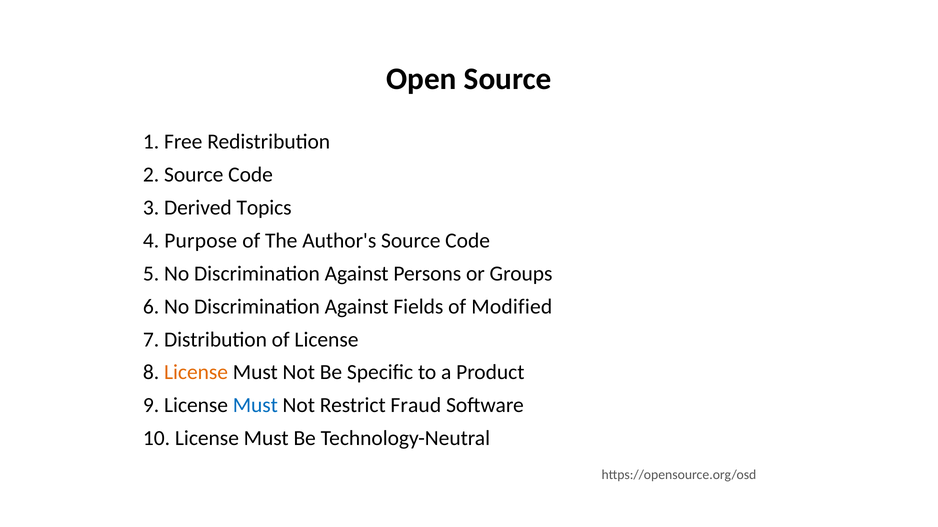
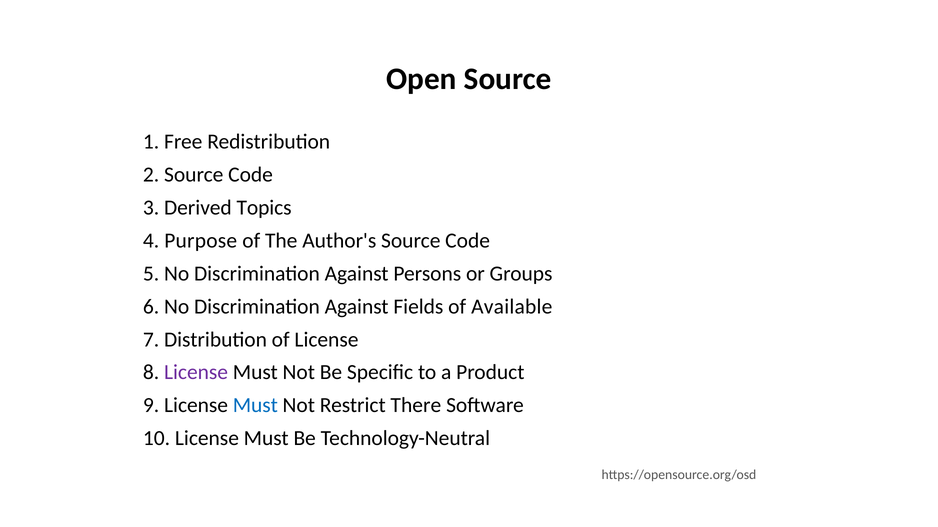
Modified: Modified -> Available
License at (196, 373) colour: orange -> purple
Fraud: Fraud -> There
